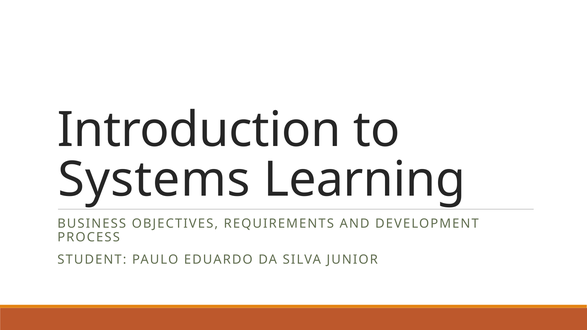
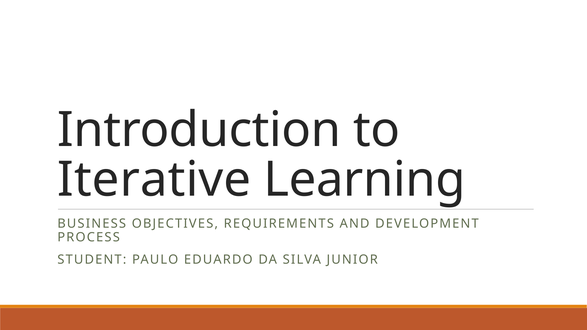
Systems: Systems -> Iterative
